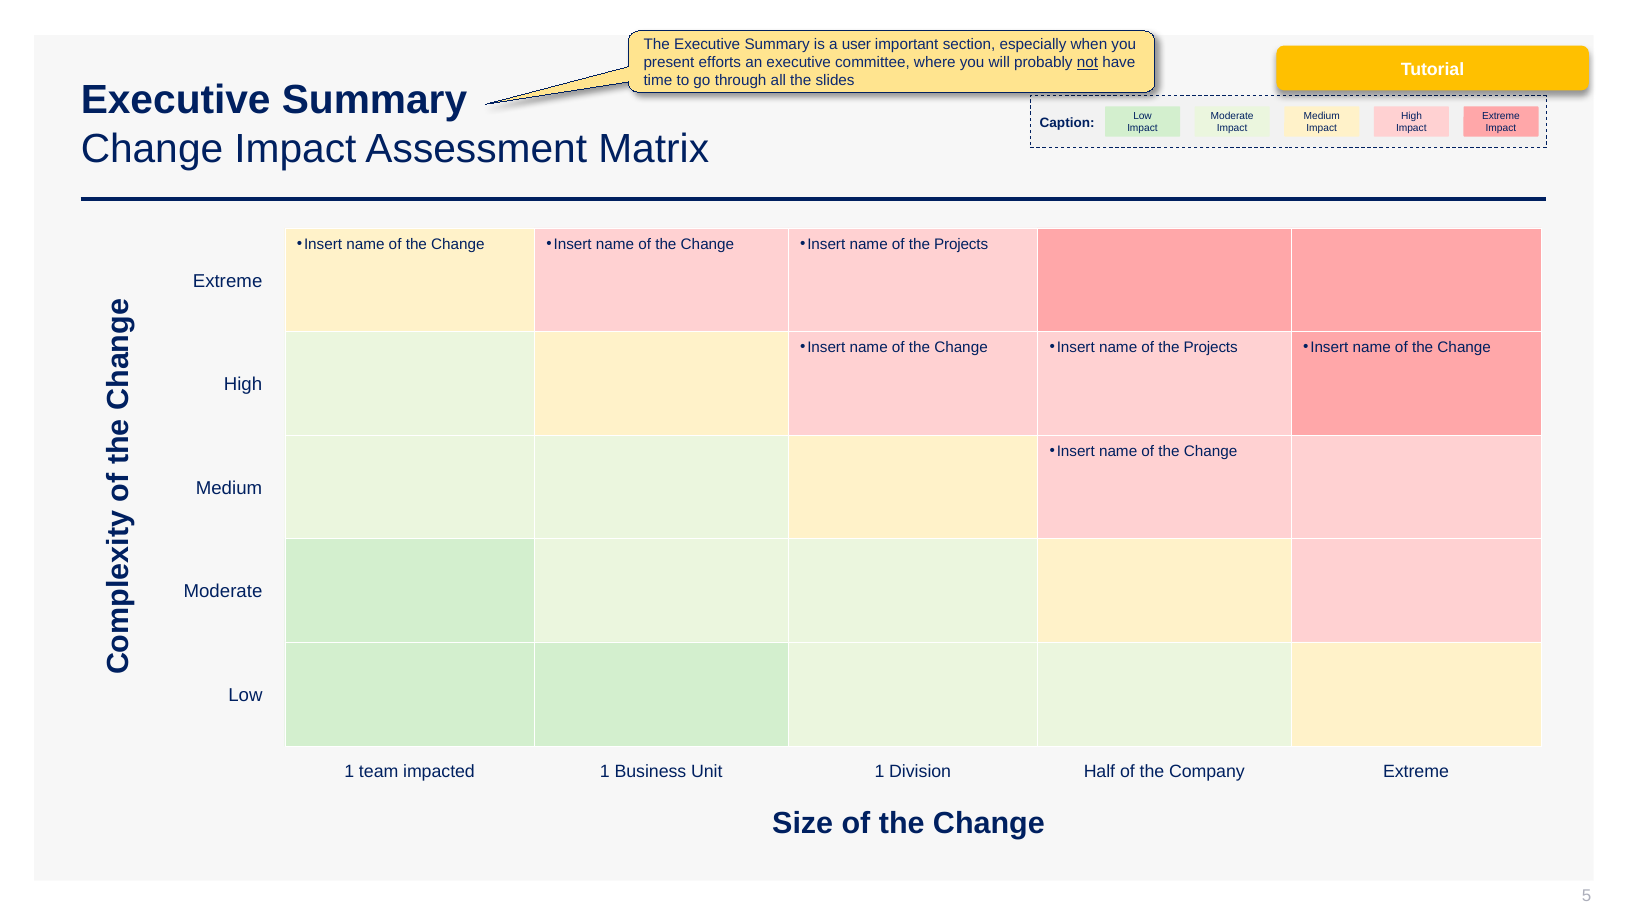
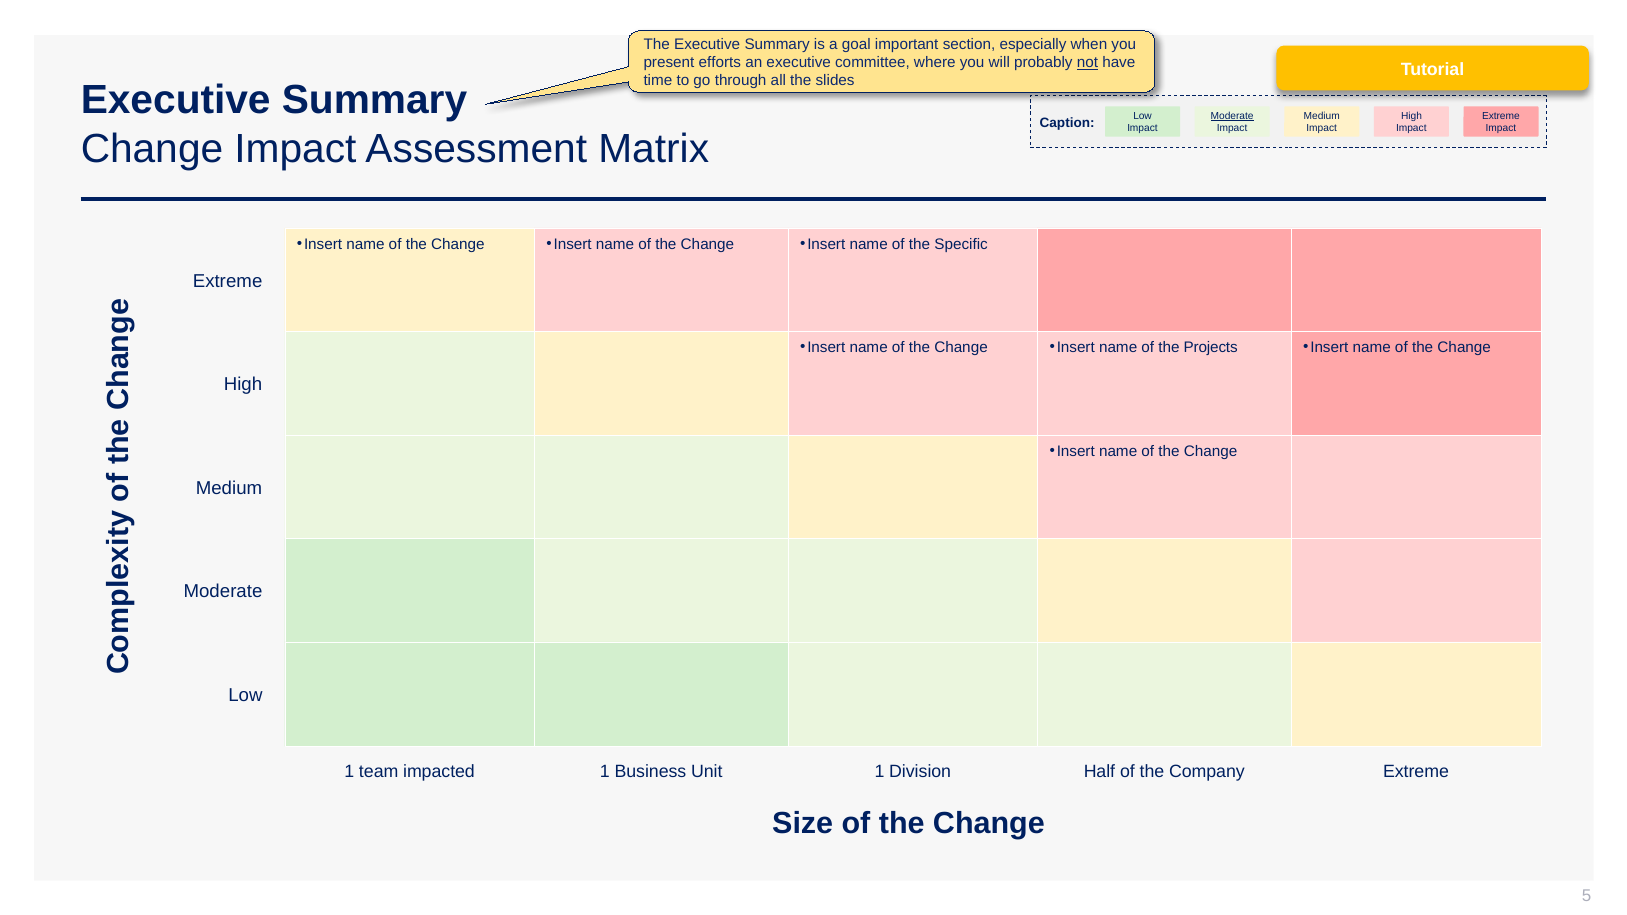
user: user -> goal
Moderate at (1232, 116) underline: none -> present
Projects at (961, 244): Projects -> Specific
